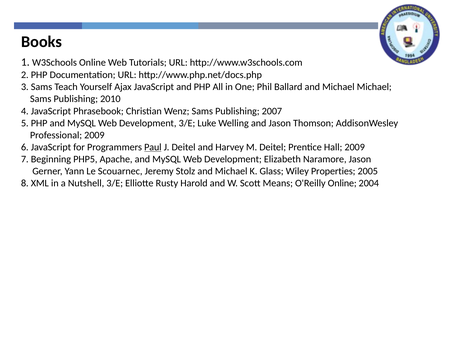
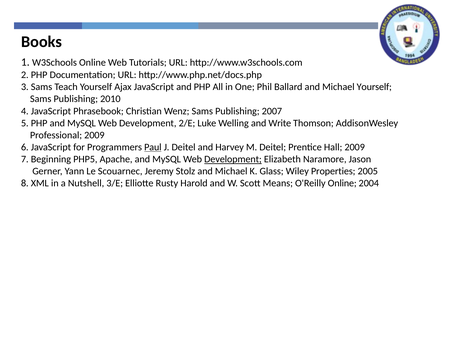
Michael Michael: Michael -> Yourself
Development 3/E: 3/E -> 2/E
and Jason: Jason -> Write
Development at (233, 159) underline: none -> present
